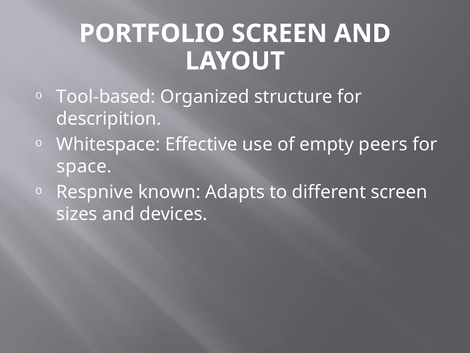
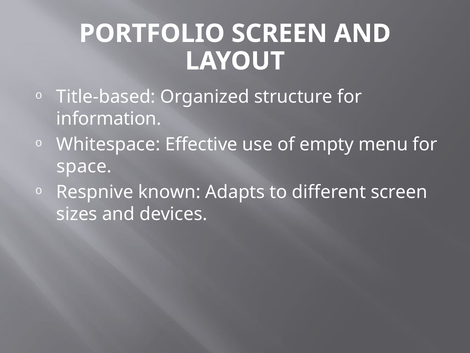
Tool-based: Tool-based -> Title-based
descripition: descripition -> information
peers: peers -> menu
